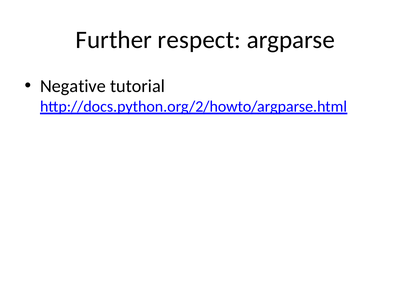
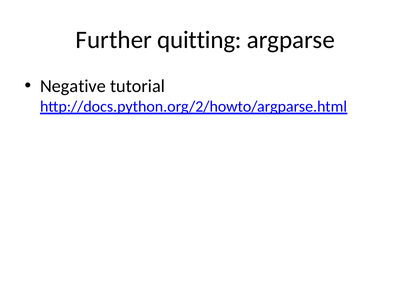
respect: respect -> quitting
